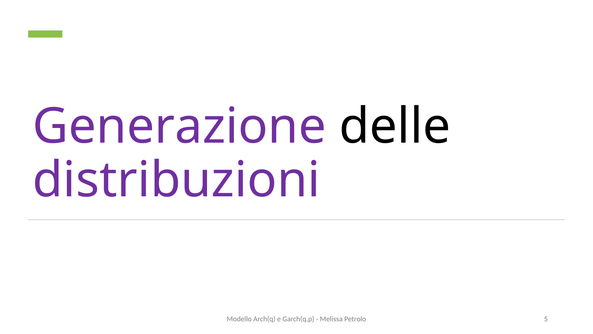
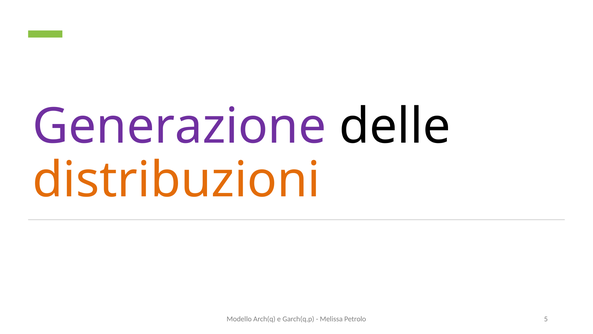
distribuzioni colour: purple -> orange
